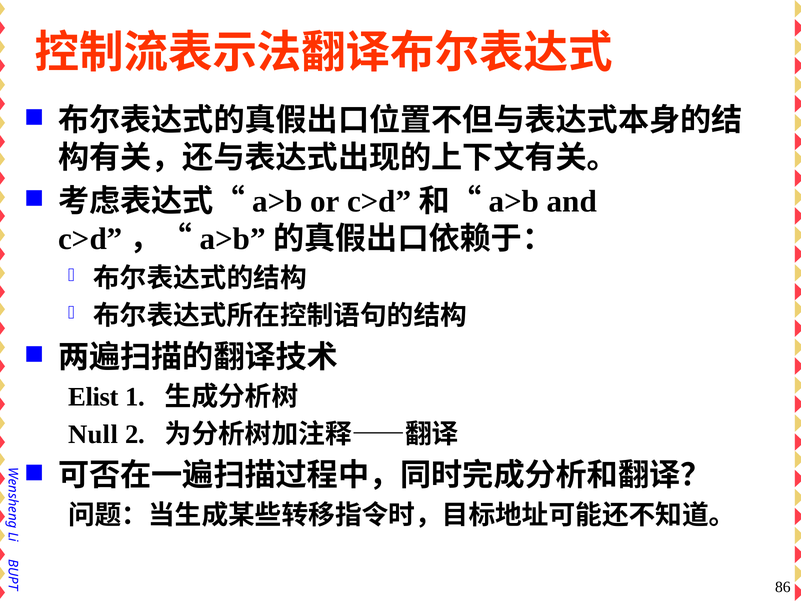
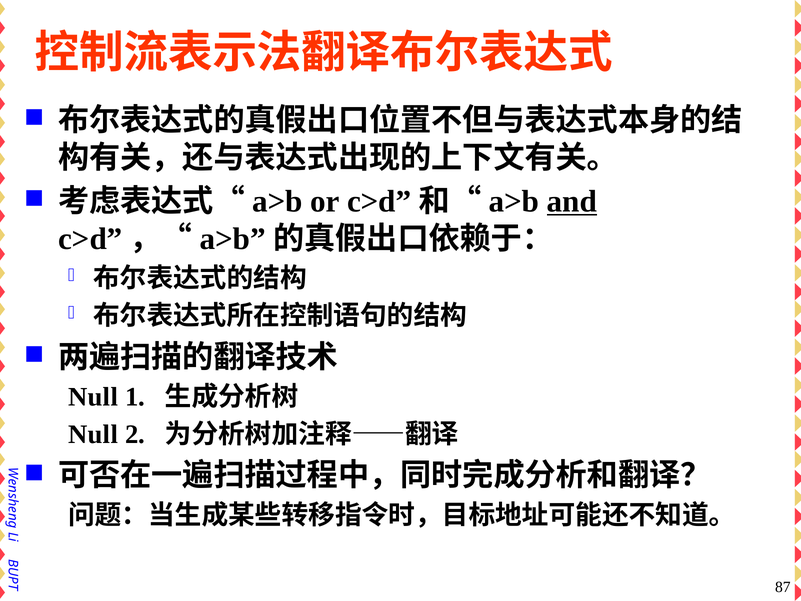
and underline: none -> present
Elist at (93, 397): Elist -> Null
86: 86 -> 87
